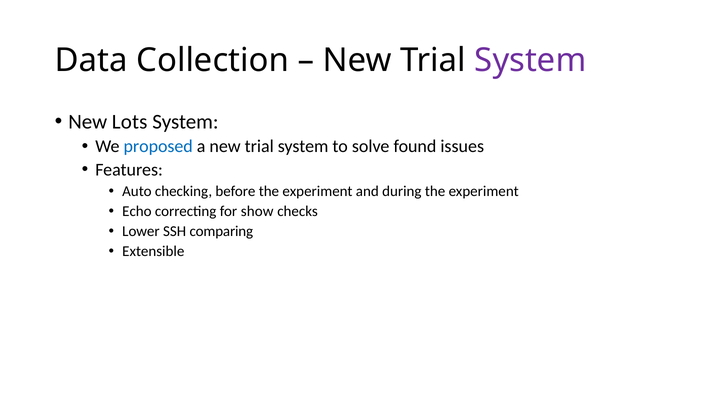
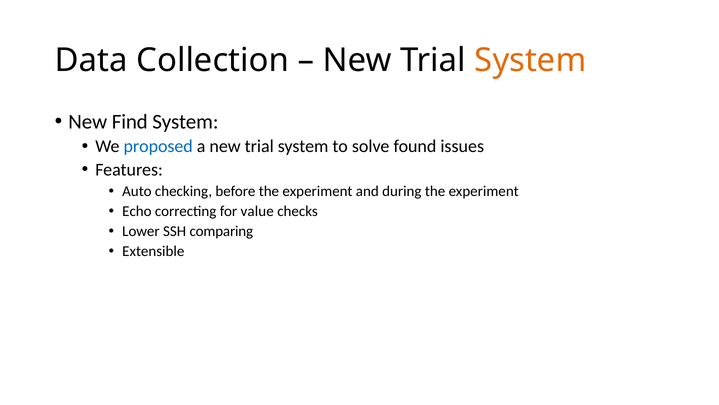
System at (530, 60) colour: purple -> orange
Lots: Lots -> Find
show: show -> value
